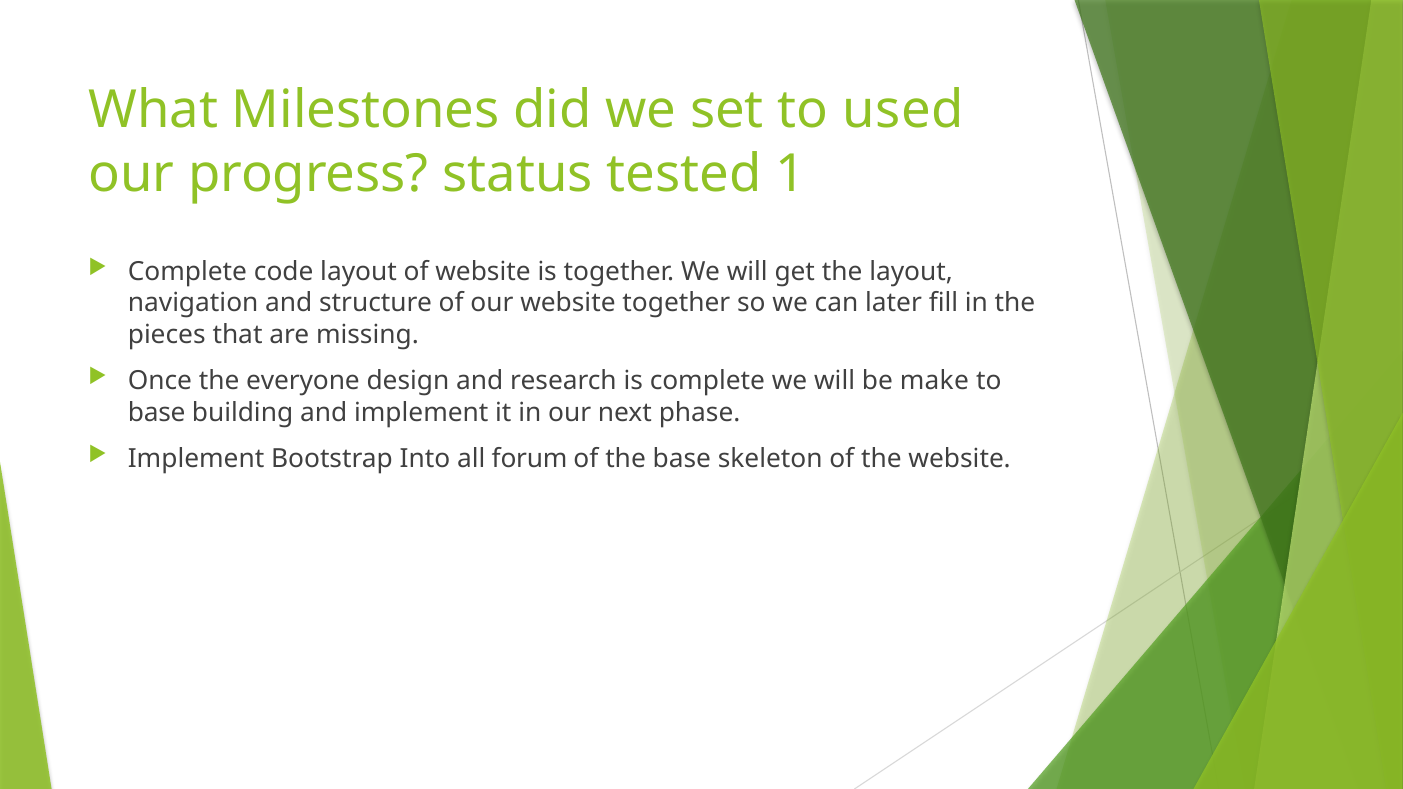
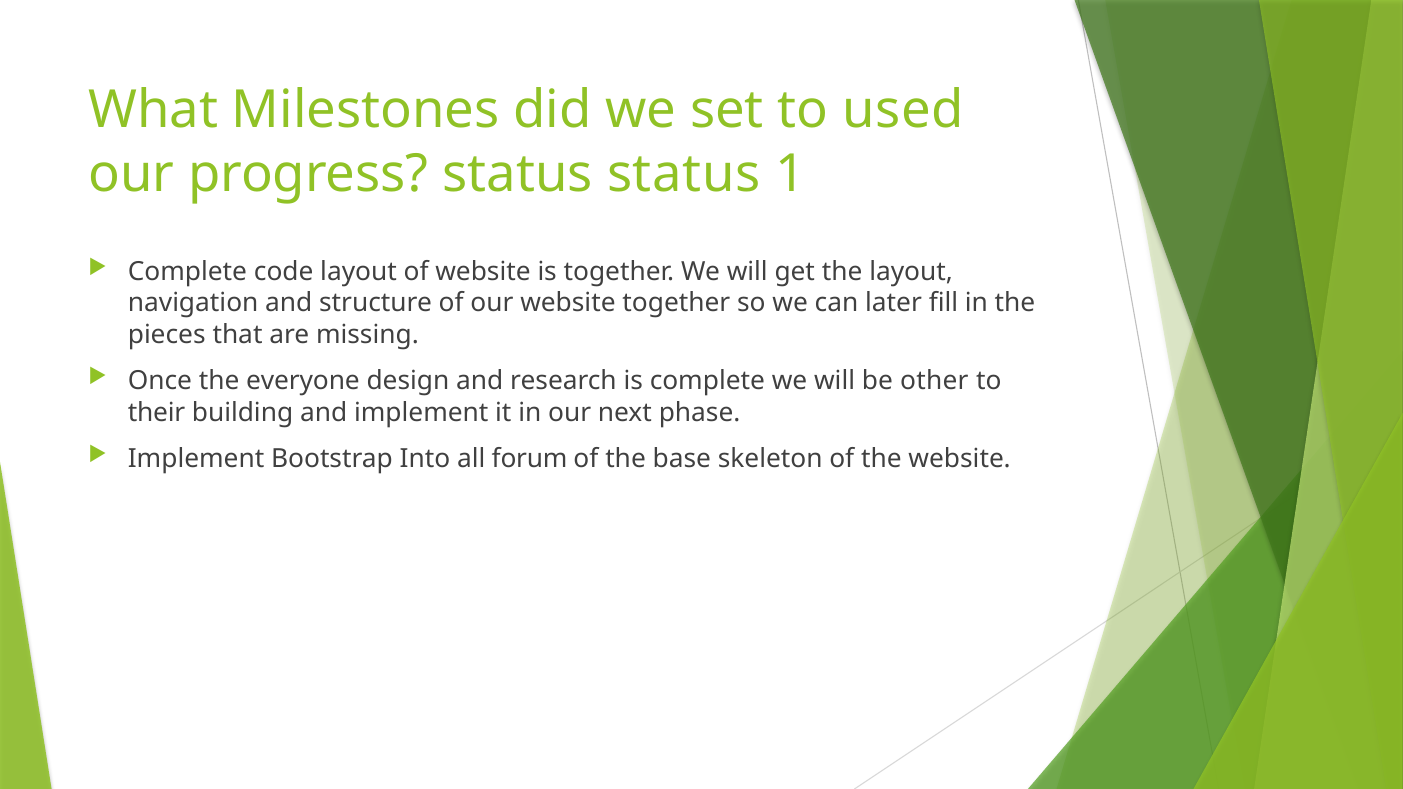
status tested: tested -> status
make: make -> other
base at (157, 412): base -> their
